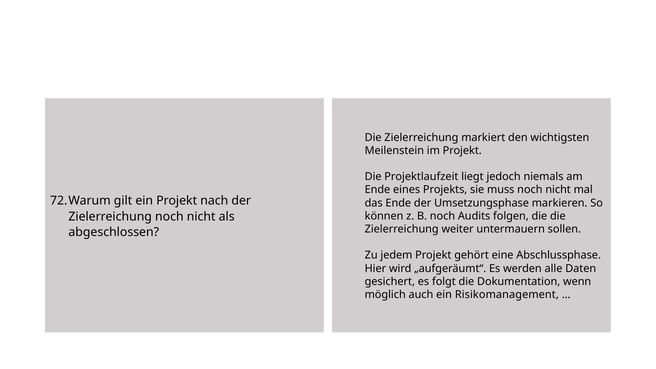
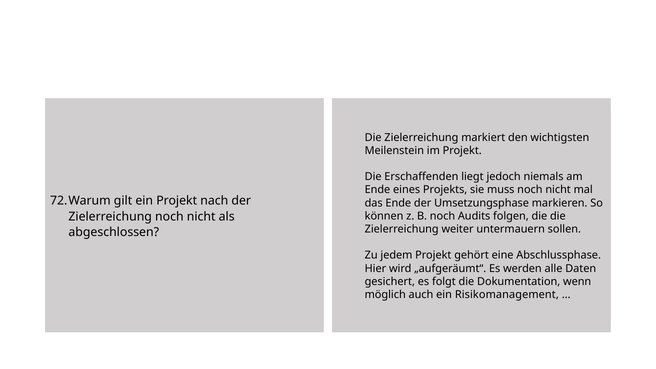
Projektlaufzeit: Projektlaufzeit -> Erschaffenden
